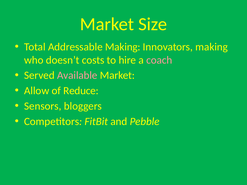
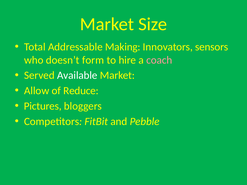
Innovators making: making -> sensors
costs: costs -> form
Available colour: pink -> white
Sensors: Sensors -> Pictures
